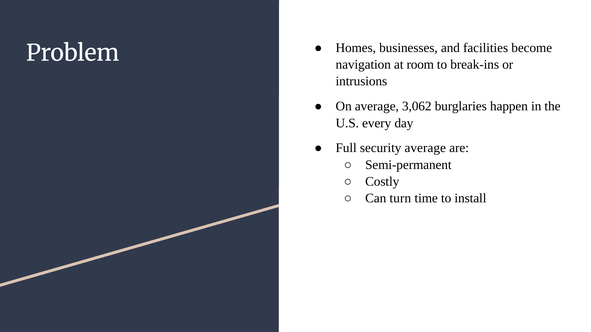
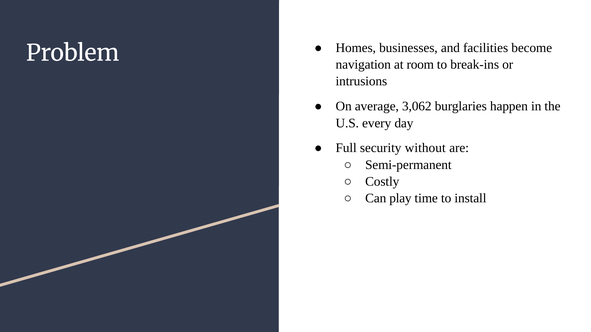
security average: average -> without
turn: turn -> play
